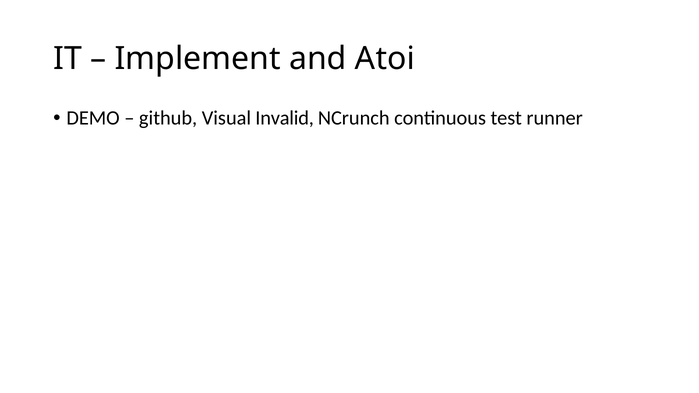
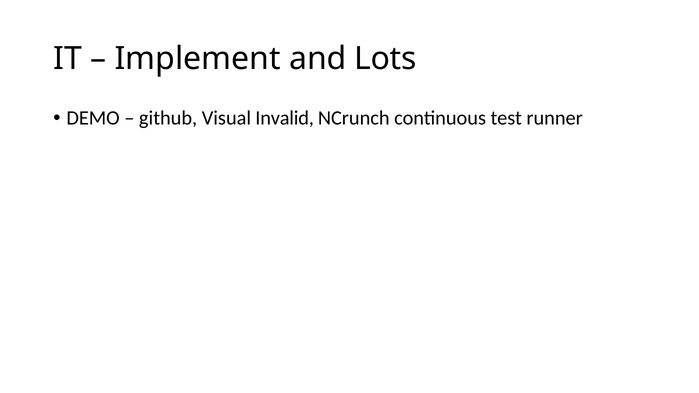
Atoi: Atoi -> Lots
